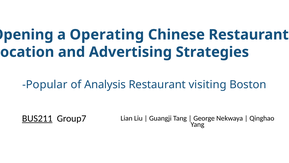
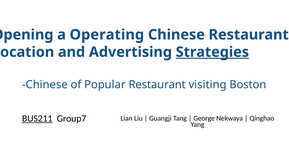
Strategies underline: none -> present
Popular at (45, 84): Popular -> Chinese
Analysis: Analysis -> Popular
